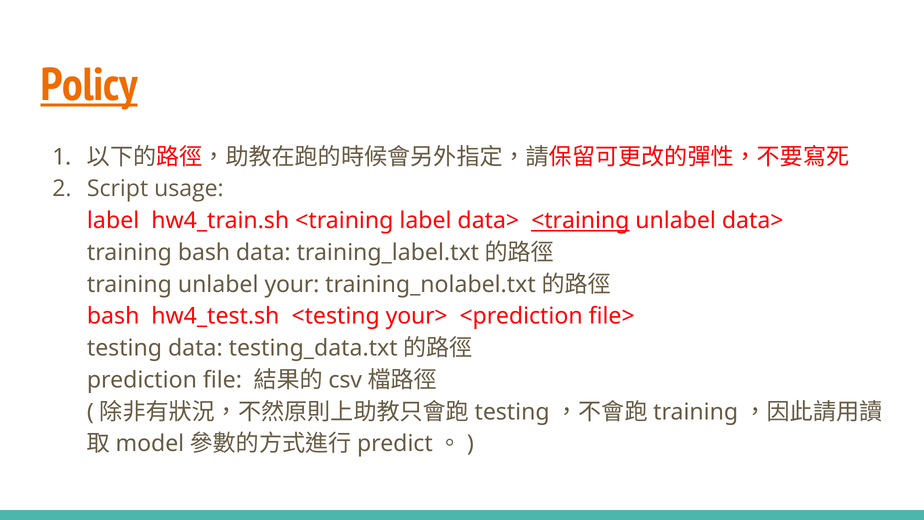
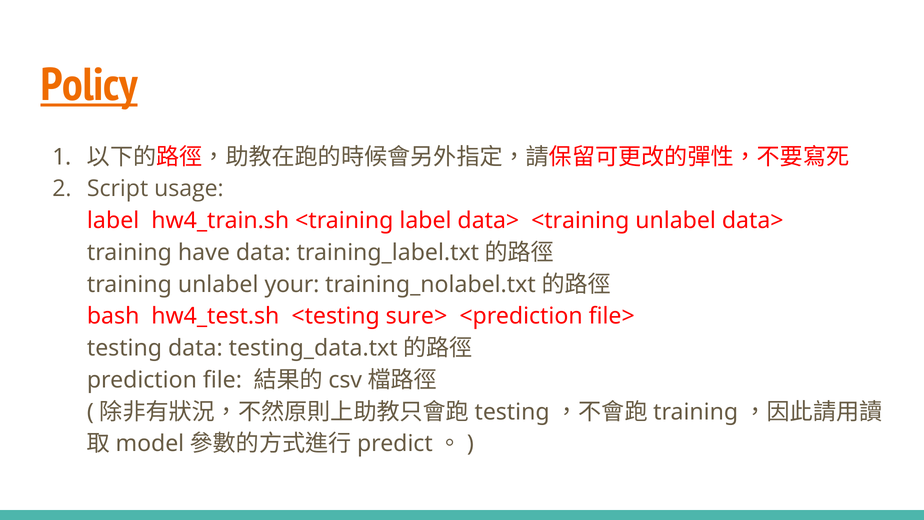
<training at (580, 221) underline: present -> none
training bash: bash -> have
your>: your> -> sure>
